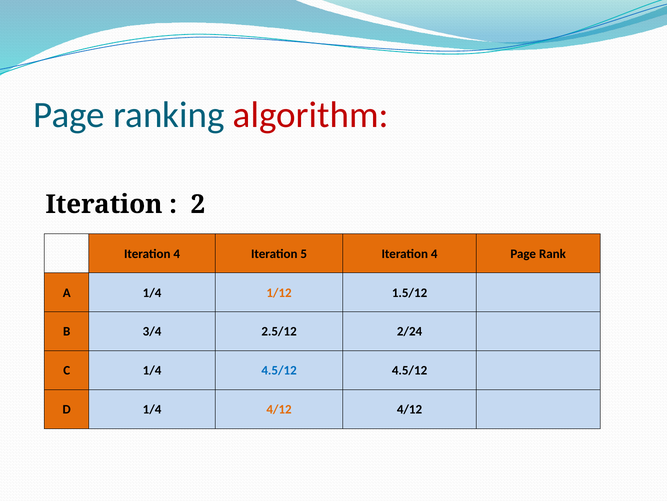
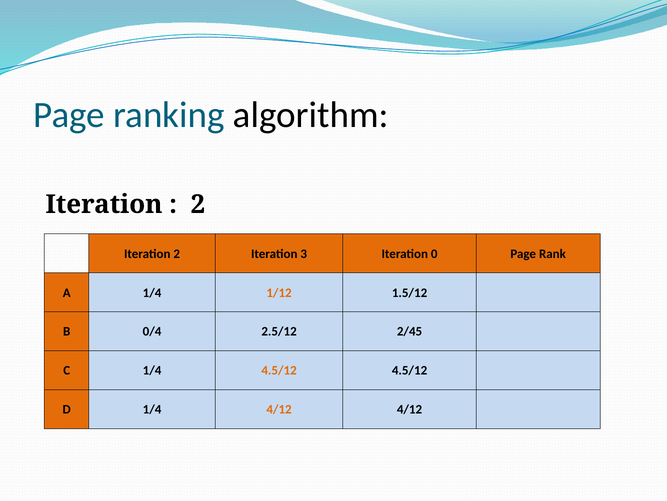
algorithm colour: red -> black
4 at (177, 253): 4 -> 2
5: 5 -> 3
4 at (434, 253): 4 -> 0
3/4: 3/4 -> 0/4
2/24: 2/24 -> 2/45
4.5/12 at (279, 370) colour: blue -> orange
